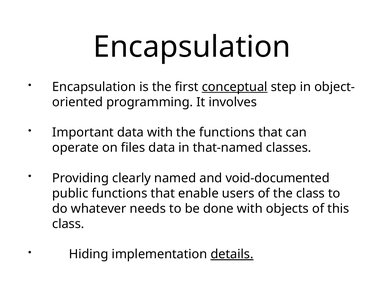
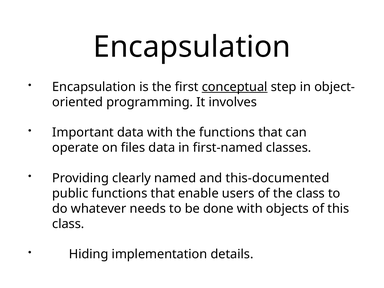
that-named: that-named -> first-named
void-documented: void-documented -> this-documented
details underline: present -> none
